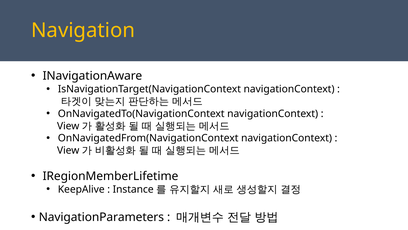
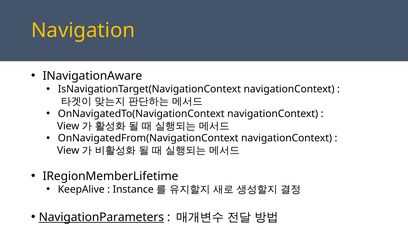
NavigationParameters underline: none -> present
